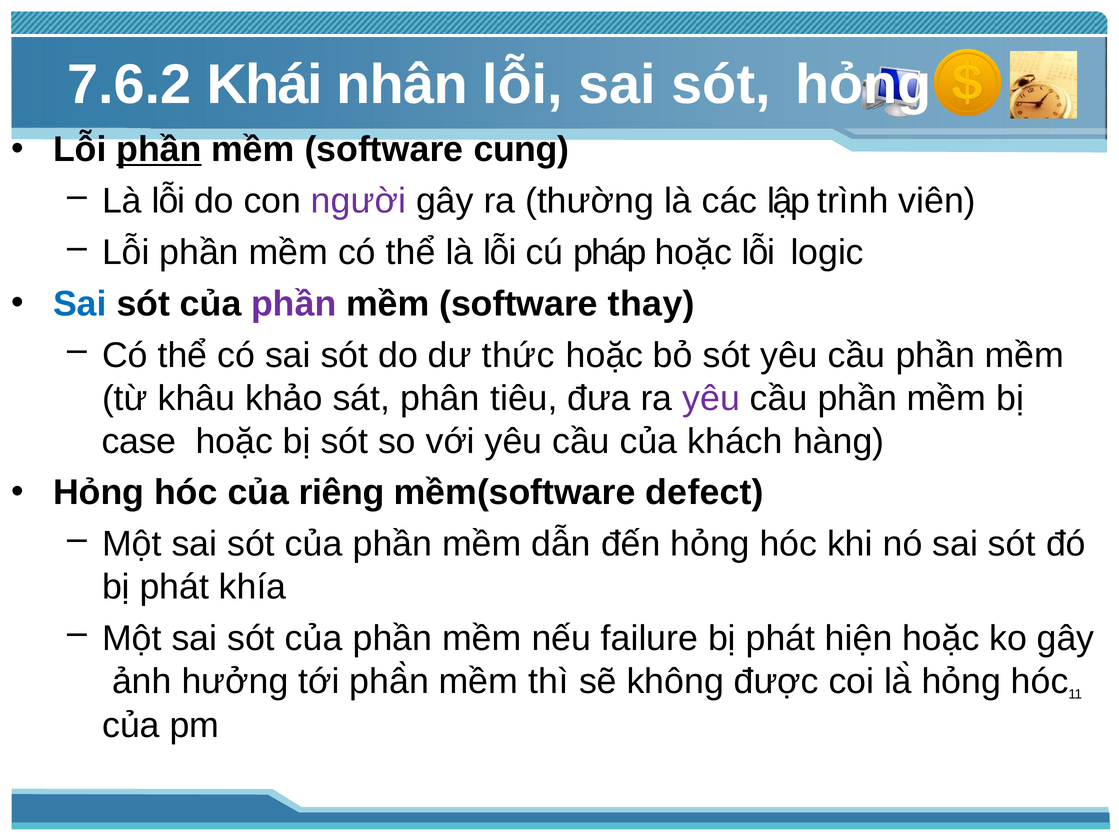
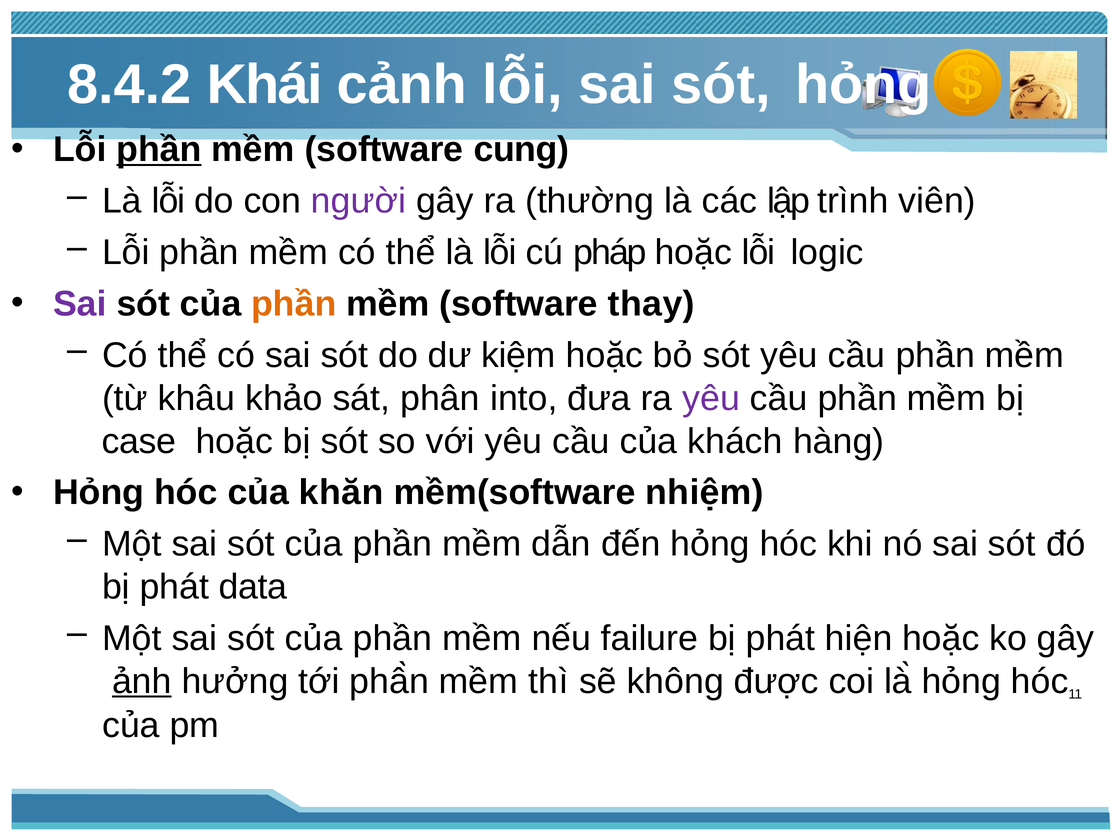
7.6.2: 7.6.2 -> 8.4.2
nhân: nhân -> cảnh
Sai at (80, 304) colour: blue -> purple
phần at (294, 304) colour: purple -> orange
thức: thức -> kiệm
tiêu: tiêu -> into
riêng: riêng -> khăn
defect: defect -> nhiệm
khía: khía -> data
ảnh underline: none -> present
